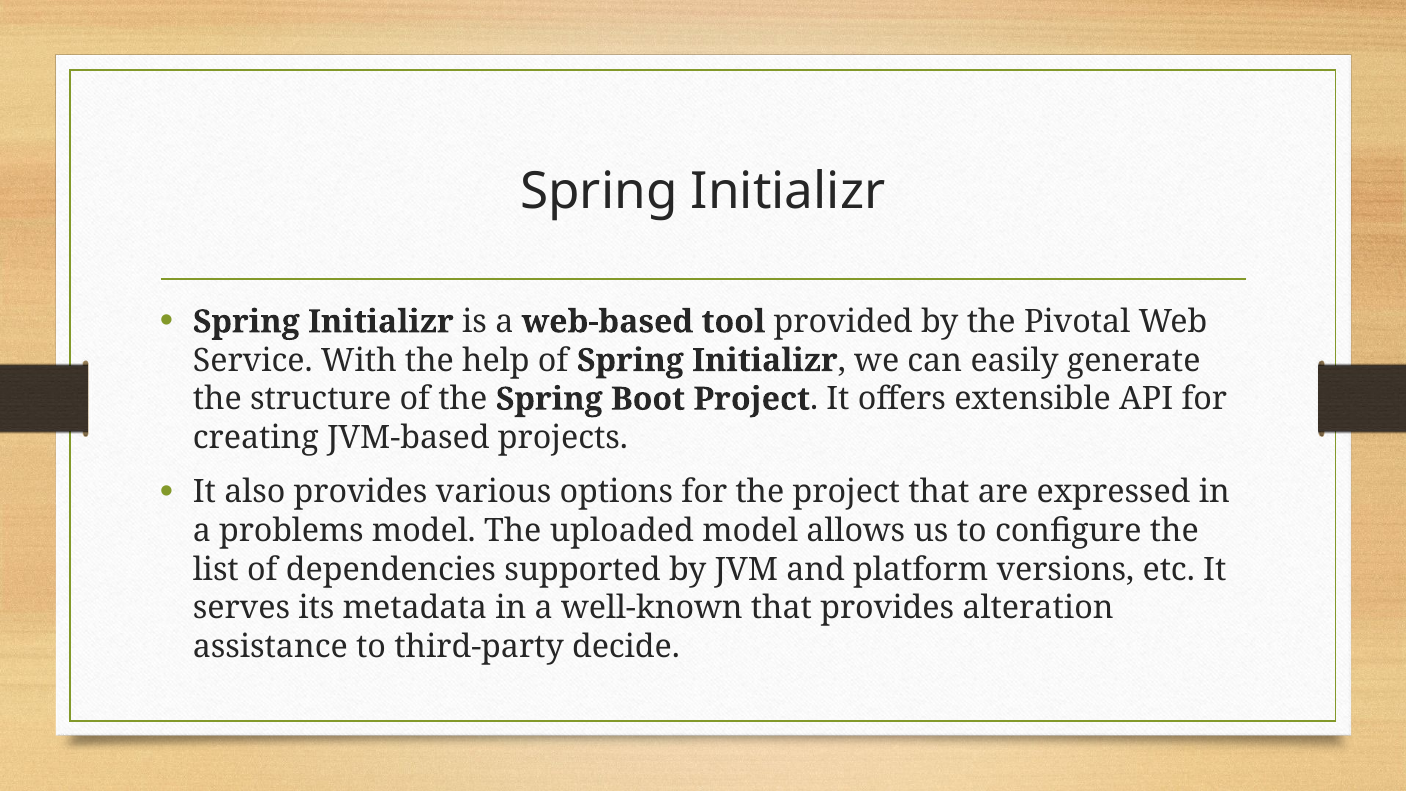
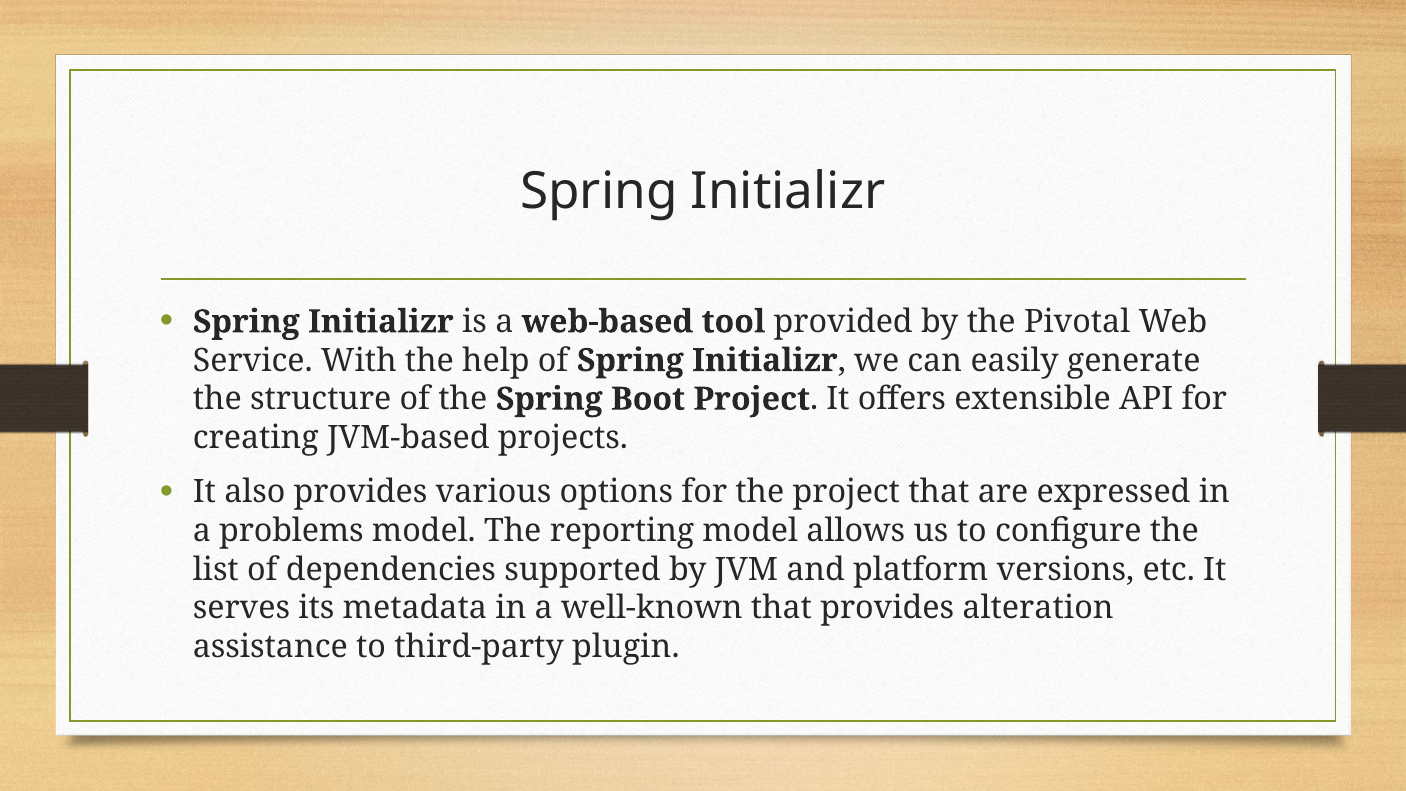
uploaded: uploaded -> reporting
decide: decide -> plugin
